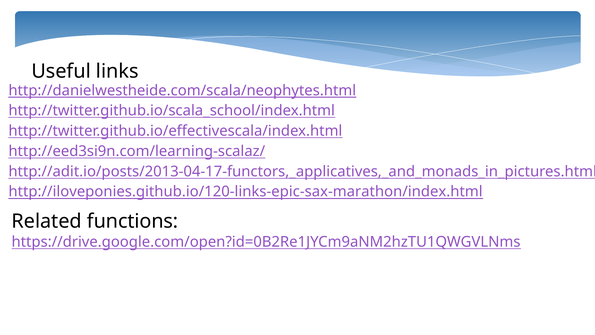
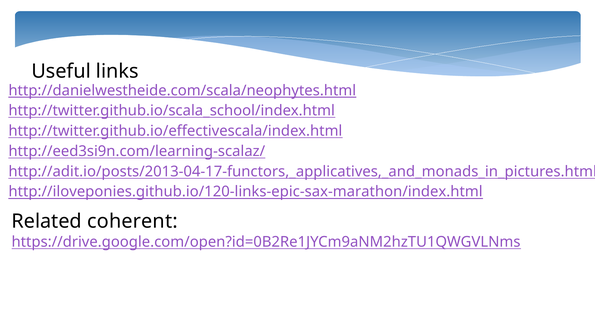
functions: functions -> coherent
